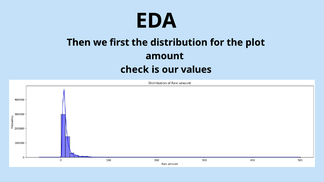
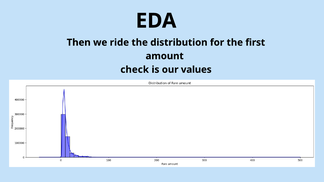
first: first -> ride
plot: plot -> first
